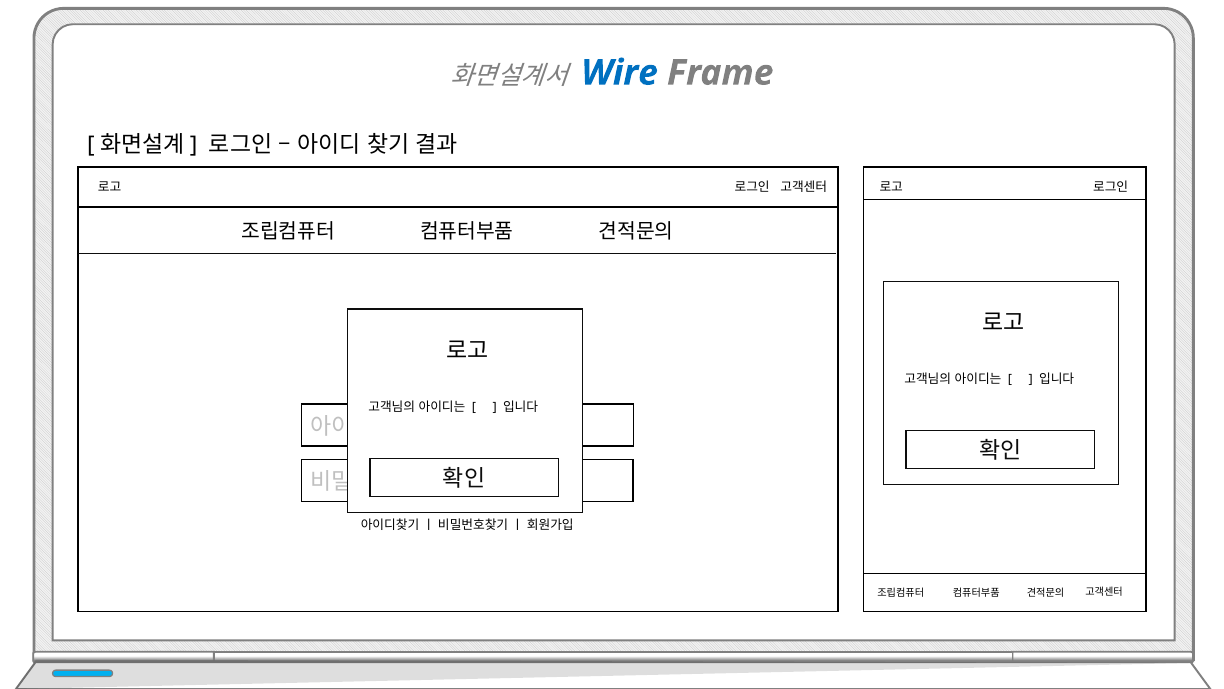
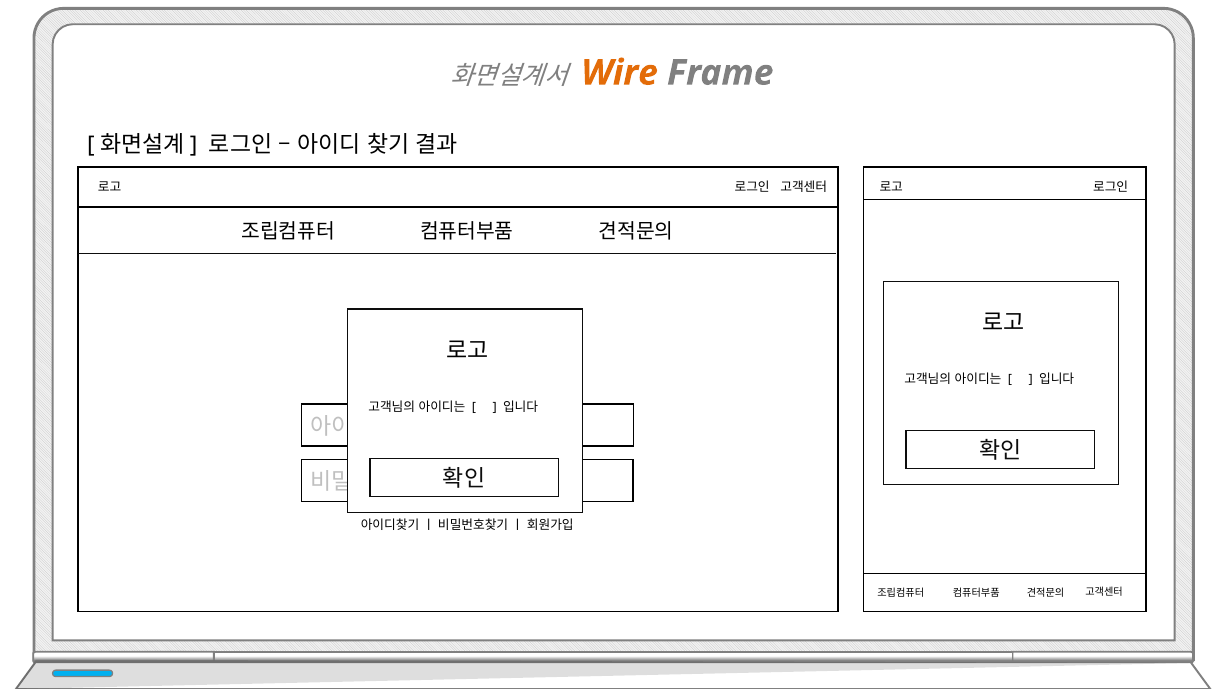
Wire colour: blue -> orange
